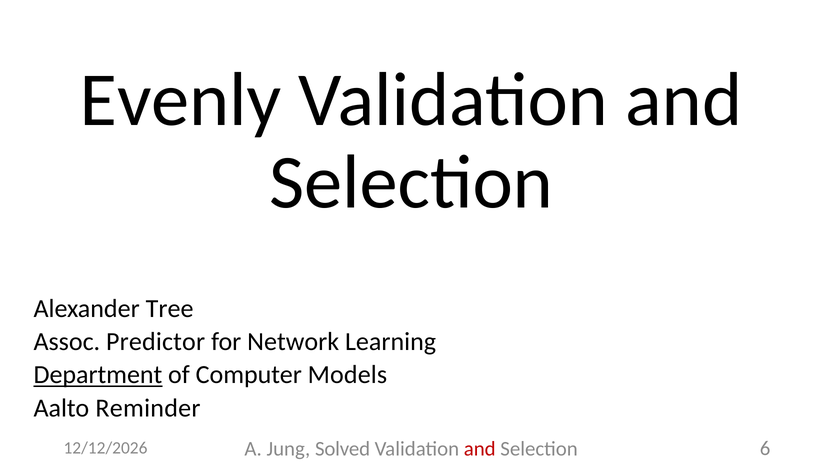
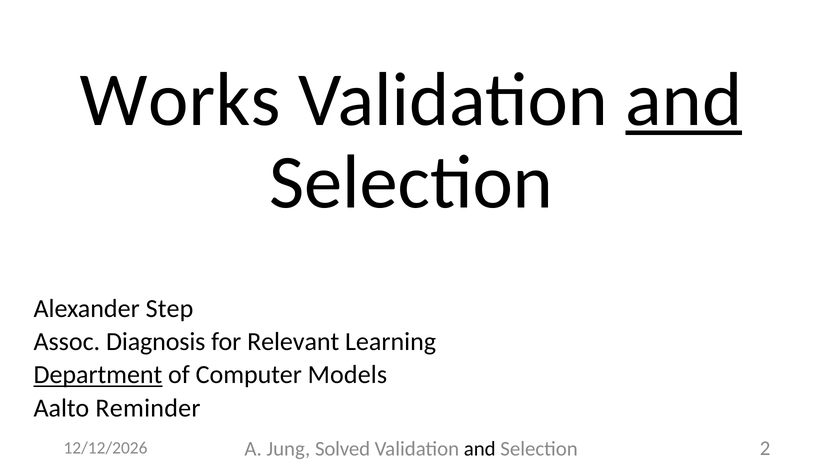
Evenly: Evenly -> Works
and at (684, 100) underline: none -> present
Tree: Tree -> Step
Predictor: Predictor -> Diagnosis
Network: Network -> Relevant
and at (480, 449) colour: red -> black
6: 6 -> 2
